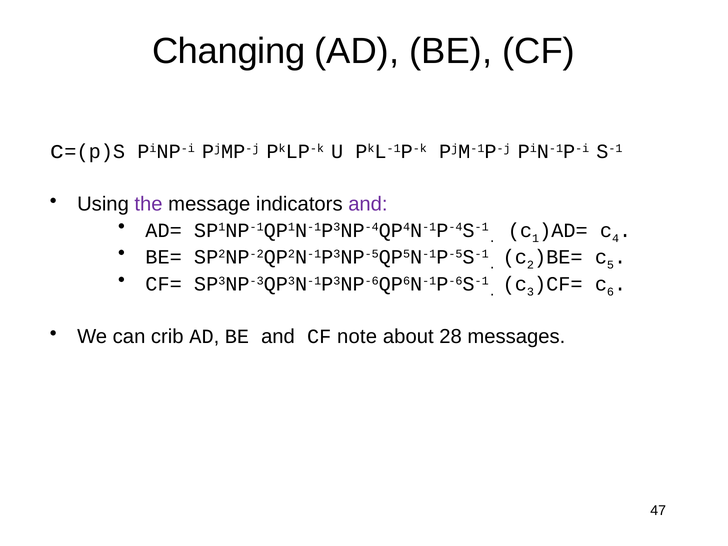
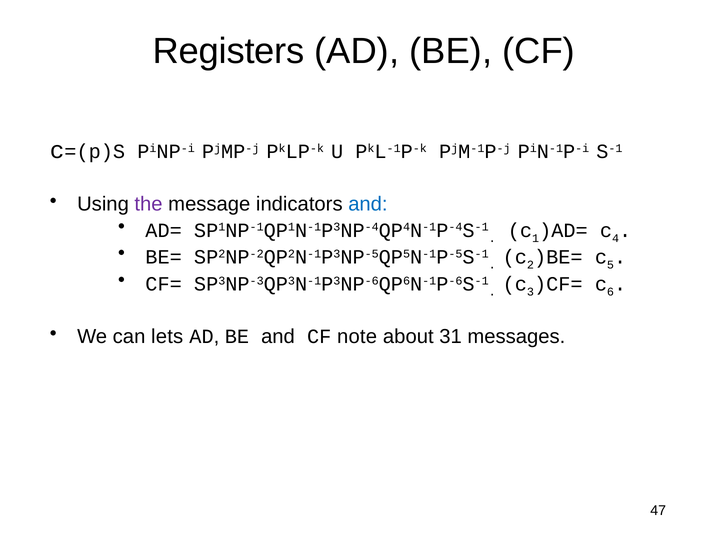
Changing: Changing -> Registers
and at (368, 204) colour: purple -> blue
crib: crib -> lets
28: 28 -> 31
